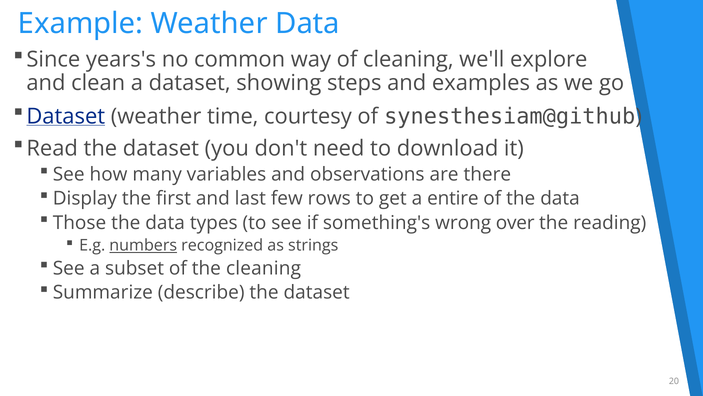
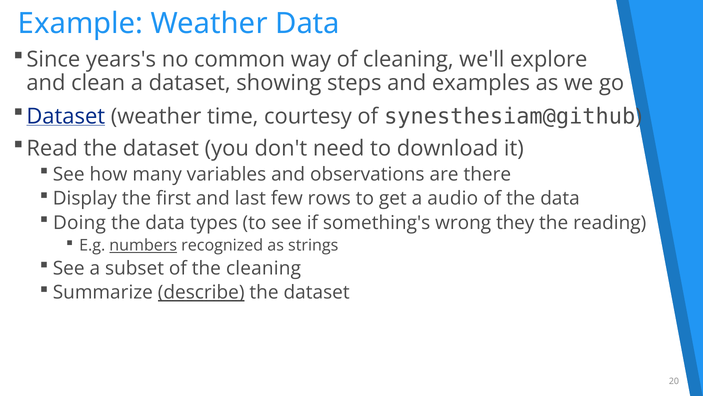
entire: entire -> audio
Those: Those -> Doing
over: over -> they
describe underline: none -> present
